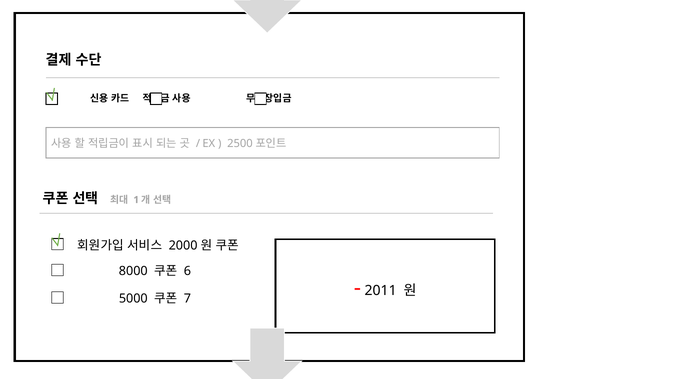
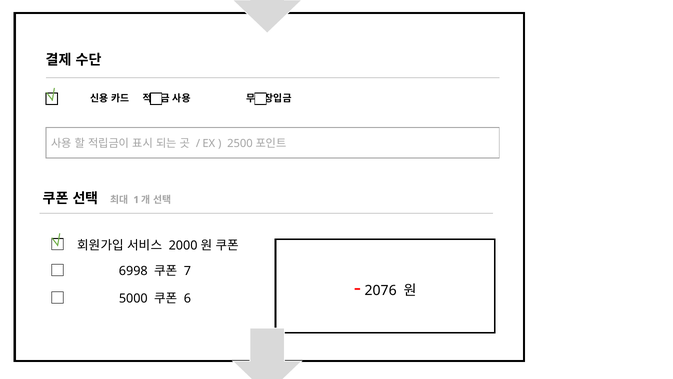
8000: 8000 -> 6998
6: 6 -> 7
7: 7 -> 6
2011: 2011 -> 2076
